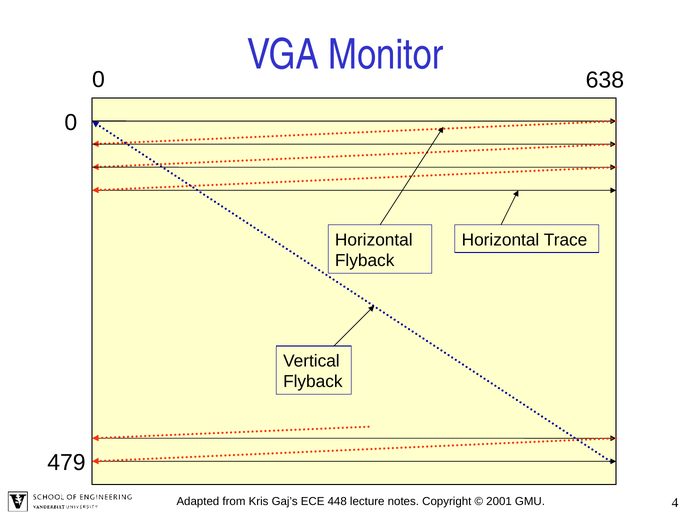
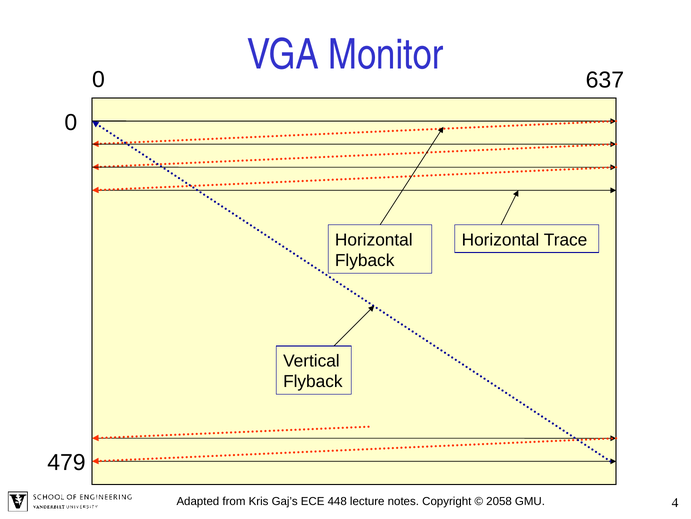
638: 638 -> 637
2001: 2001 -> 2058
